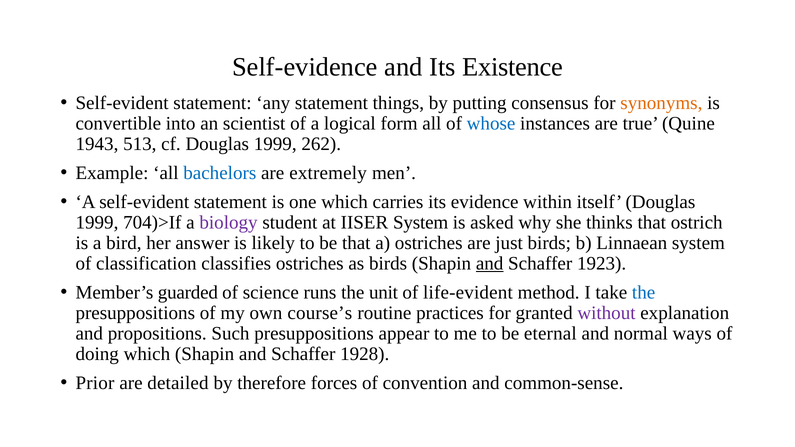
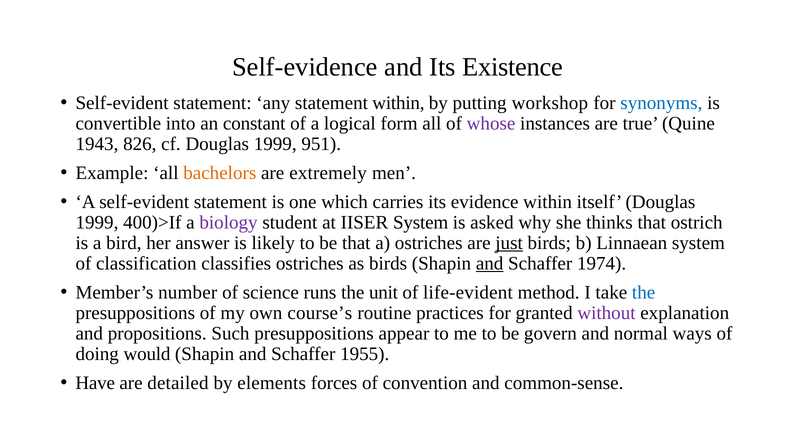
statement things: things -> within
consensus: consensus -> workshop
synonyms colour: orange -> blue
scientist: scientist -> constant
whose colour: blue -> purple
513: 513 -> 826
262: 262 -> 951
bachelors colour: blue -> orange
704)>If: 704)>If -> 400)>If
just underline: none -> present
1923: 1923 -> 1974
guarded: guarded -> number
eternal: eternal -> govern
doing which: which -> would
1928: 1928 -> 1955
Prior: Prior -> Have
therefore: therefore -> elements
